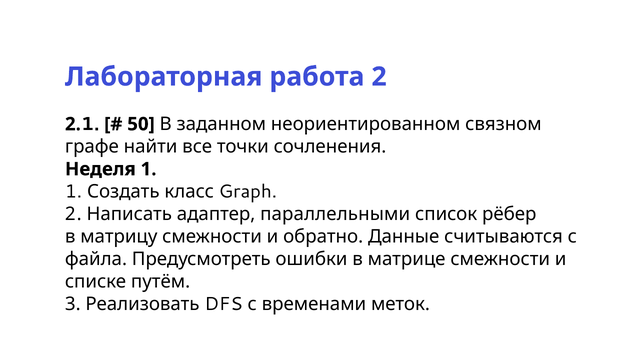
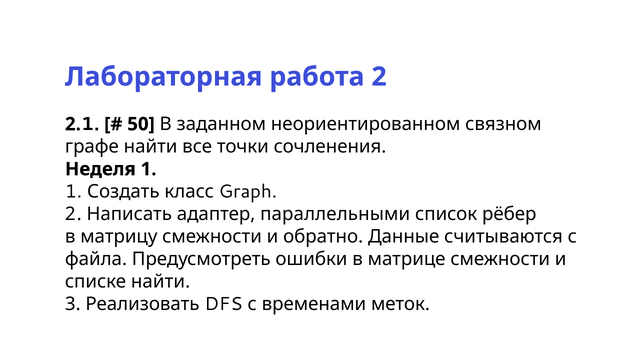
списке путём: путём -> найти
